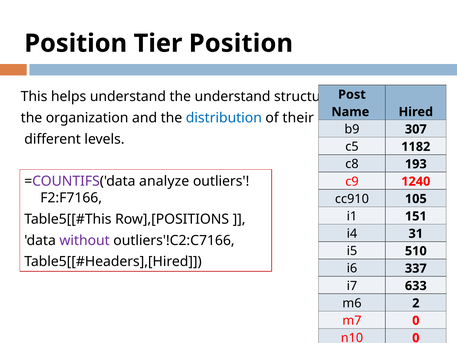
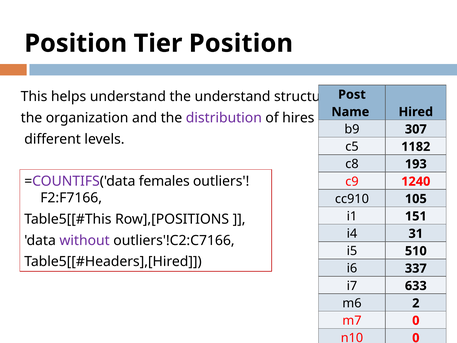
distribution colour: blue -> purple
their: their -> hires
analyze: analyze -> females
